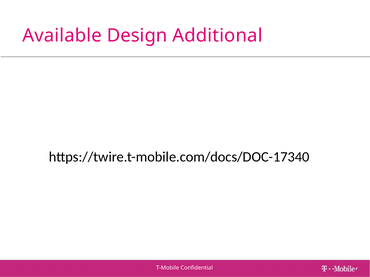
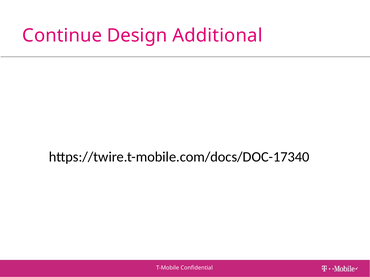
Available: Available -> Continue
